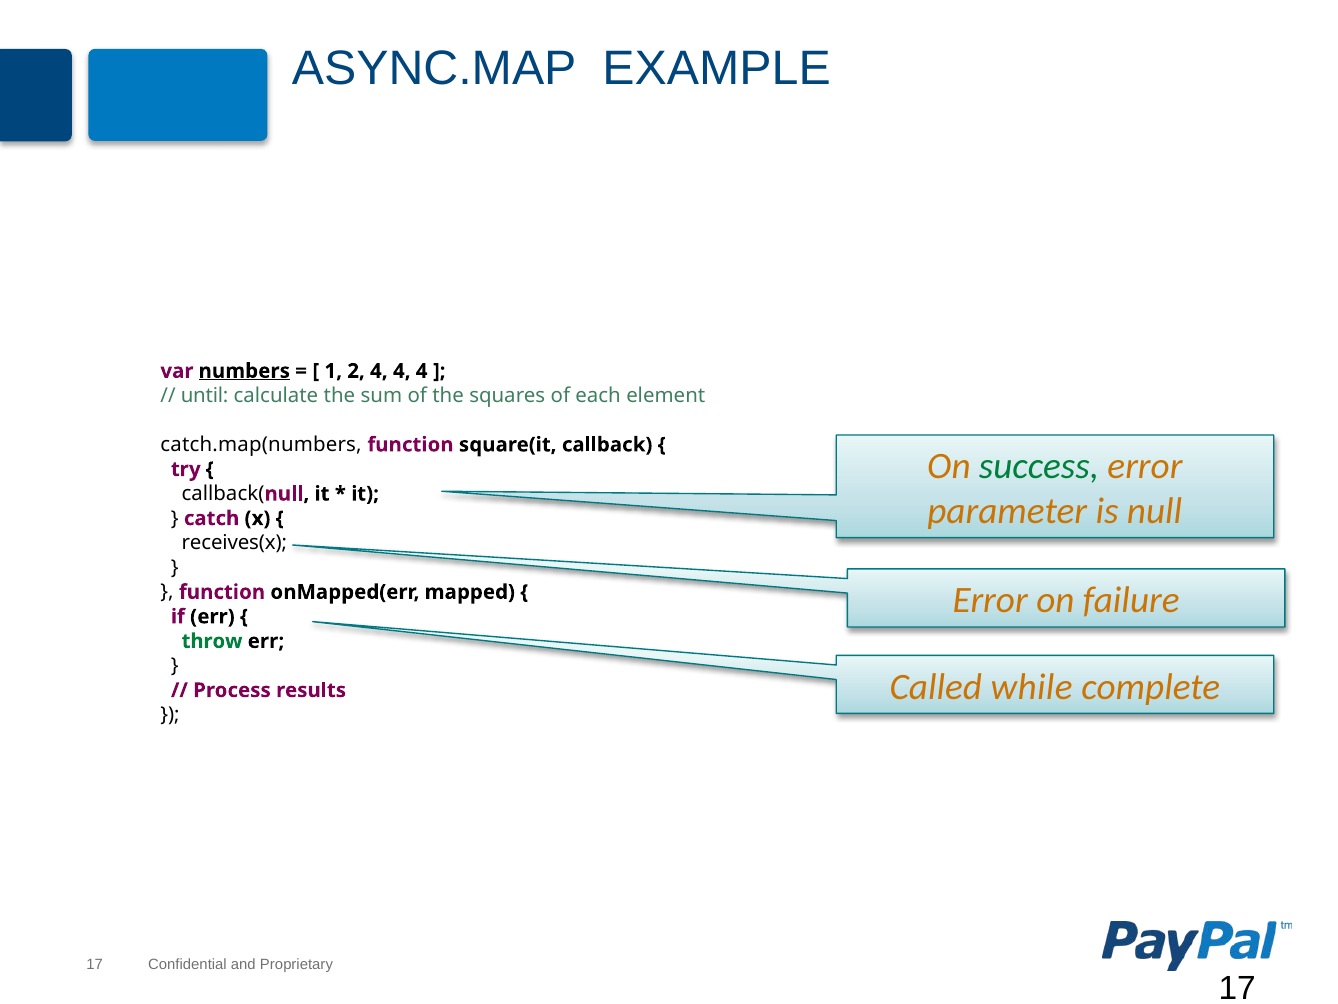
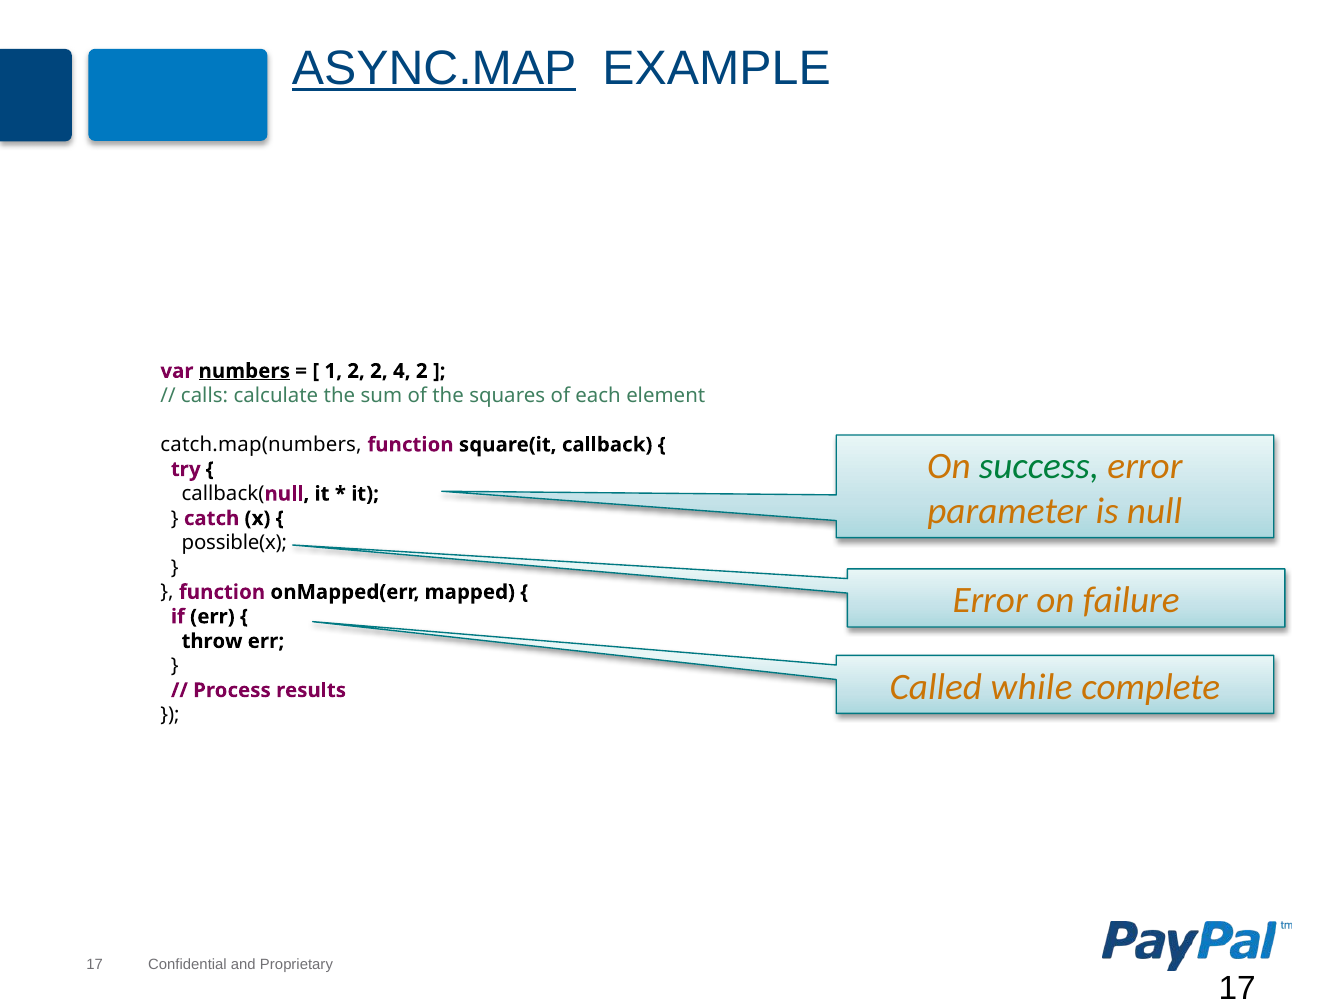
ASYNC.MAP underline: none -> present
2 4: 4 -> 2
4 at (422, 371): 4 -> 2
until: until -> calls
receives(x: receives(x -> possible(x
throw colour: green -> black
